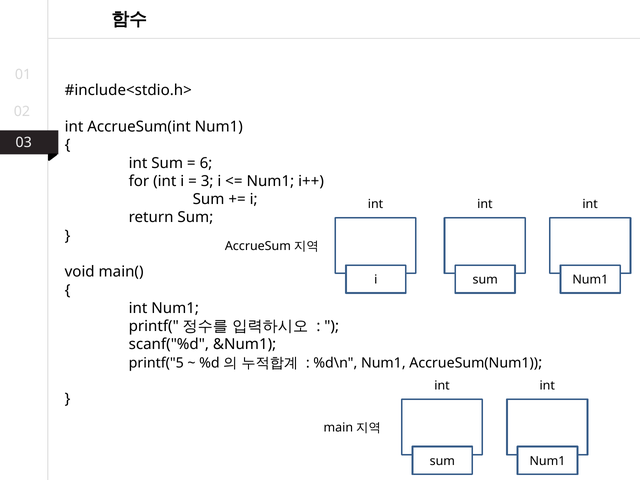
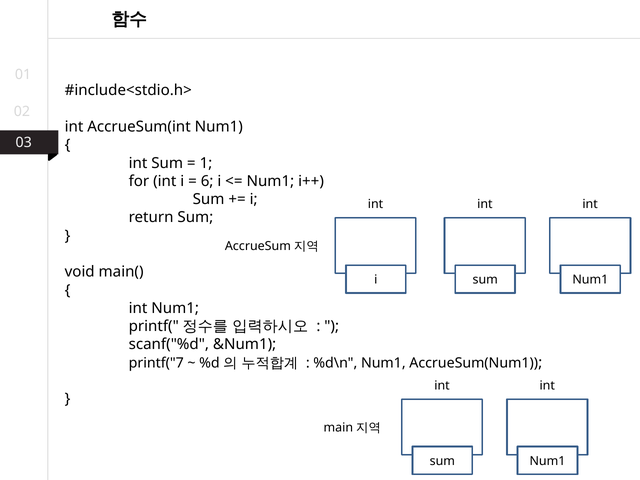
6: 6 -> 1
3: 3 -> 6
printf("5: printf("5 -> printf("7
